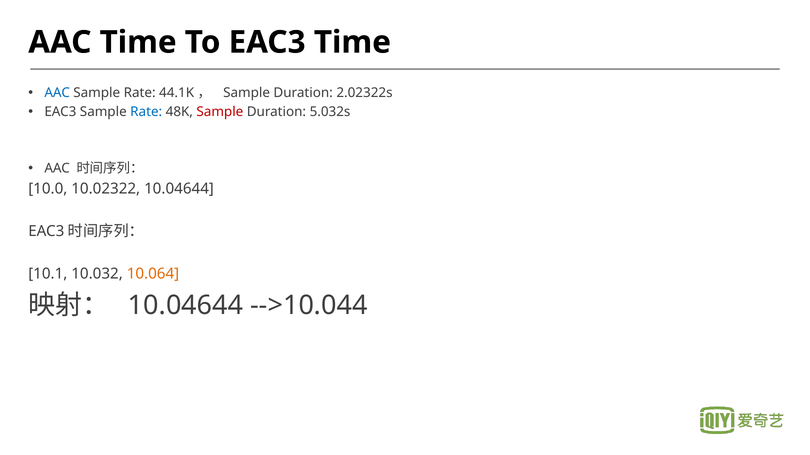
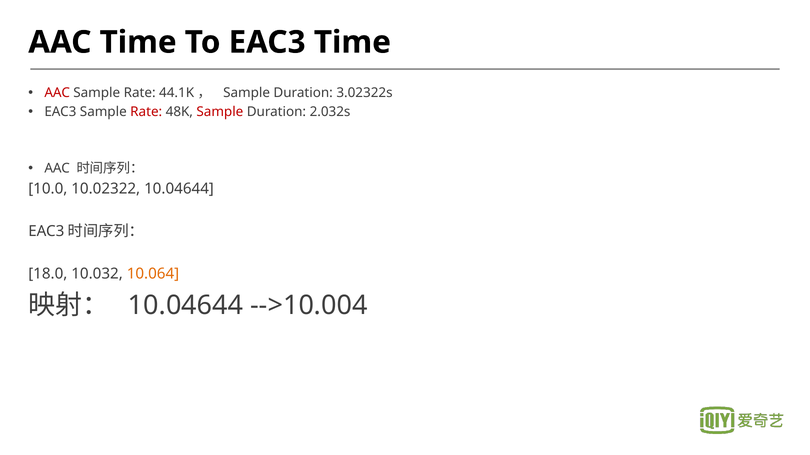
AAC at (57, 93) colour: blue -> red
2.02322s: 2.02322s -> 3.02322s
Rate at (146, 112) colour: blue -> red
5.032s: 5.032s -> 2.032s
10.1: 10.1 -> 18.0
-->10.044: -->10.044 -> -->10.004
